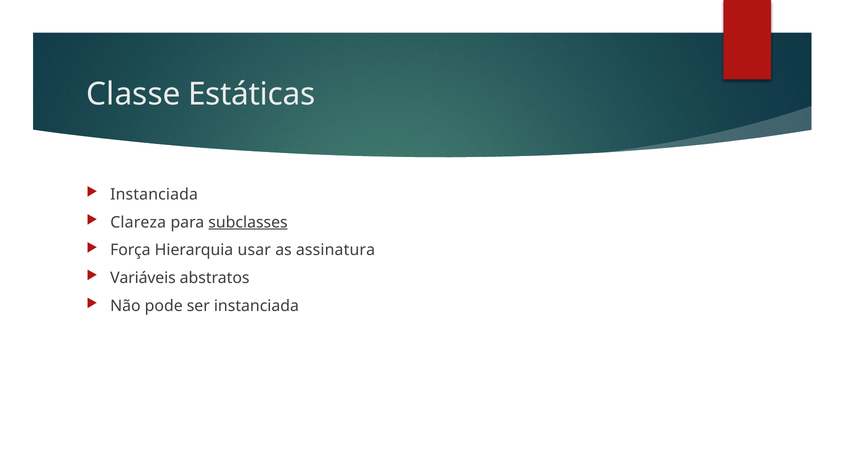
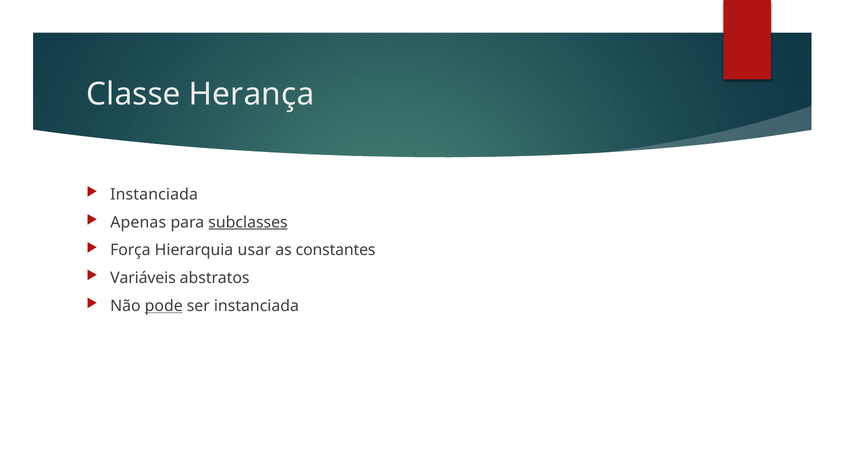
Estáticas: Estáticas -> Herança
Clareza: Clareza -> Apenas
assinatura: assinatura -> constantes
pode underline: none -> present
